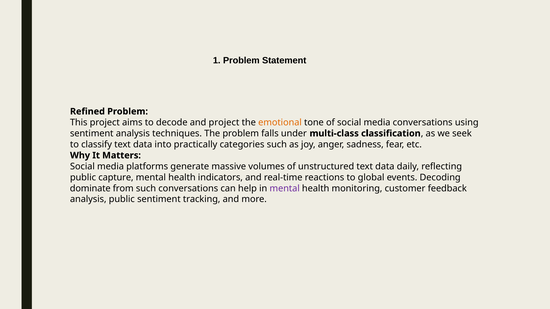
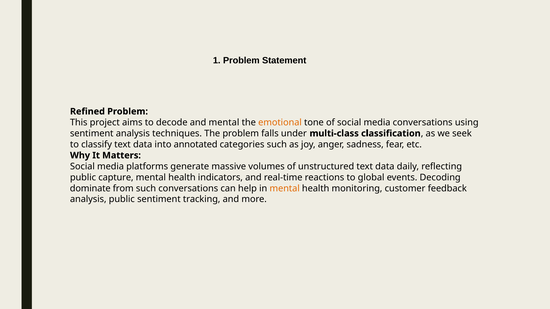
and project: project -> mental
practically: practically -> annotated
mental at (285, 189) colour: purple -> orange
